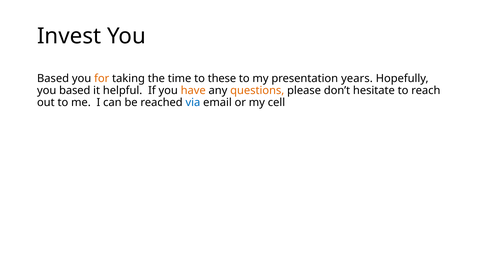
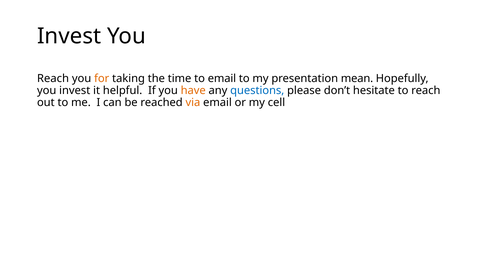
Based at (53, 79): Based -> Reach
to these: these -> email
years: years -> mean
based at (75, 91): based -> invest
questions colour: orange -> blue
via colour: blue -> orange
